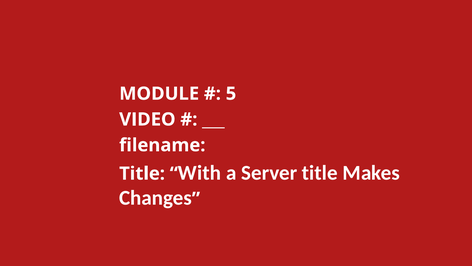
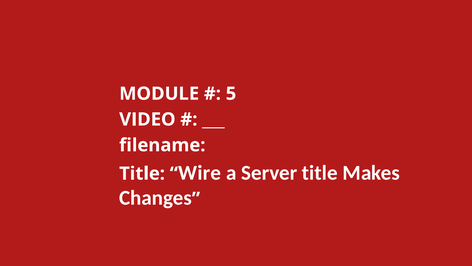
With: With -> Wire
